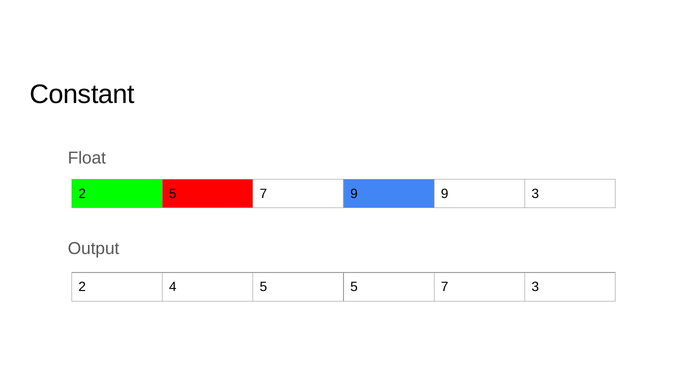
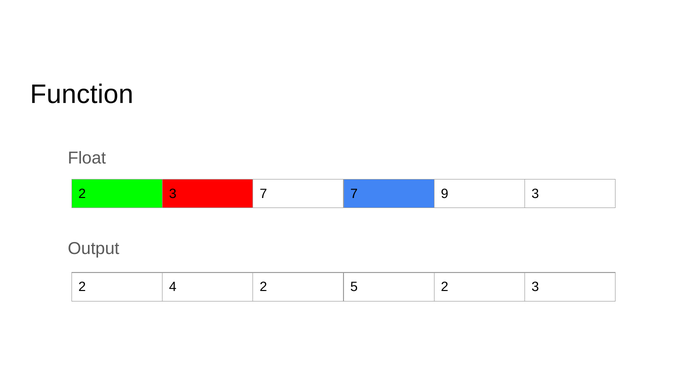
Constant: Constant -> Function
5 at (173, 193): 5 -> 3
7 9: 9 -> 7
4 5: 5 -> 2
7 at (445, 287): 7 -> 2
